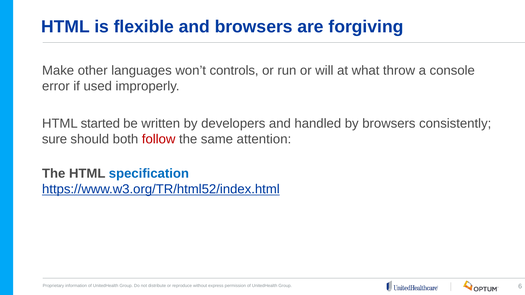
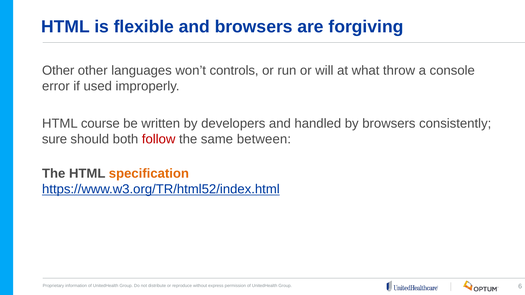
Make at (58, 70): Make -> Other
started: started -> course
attention: attention -> between
specification colour: blue -> orange
